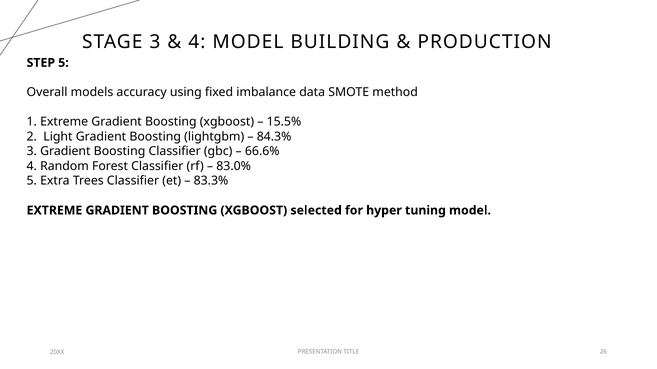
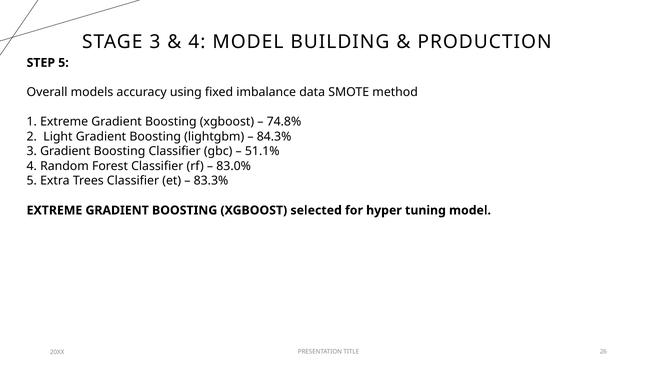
15.5%: 15.5% -> 74.8%
66.6%: 66.6% -> 51.1%
